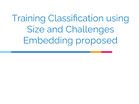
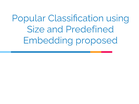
Training: Training -> Popular
Challenges: Challenges -> Predefined
